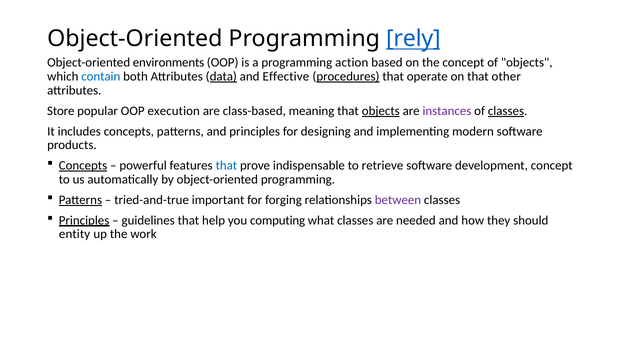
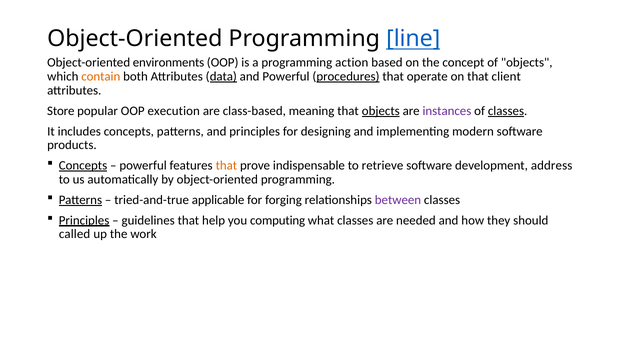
rely: rely -> line
contain colour: blue -> orange
and Effective: Effective -> Powerful
other: other -> client
that at (226, 166) colour: blue -> orange
development concept: concept -> address
important: important -> applicable
entity: entity -> called
